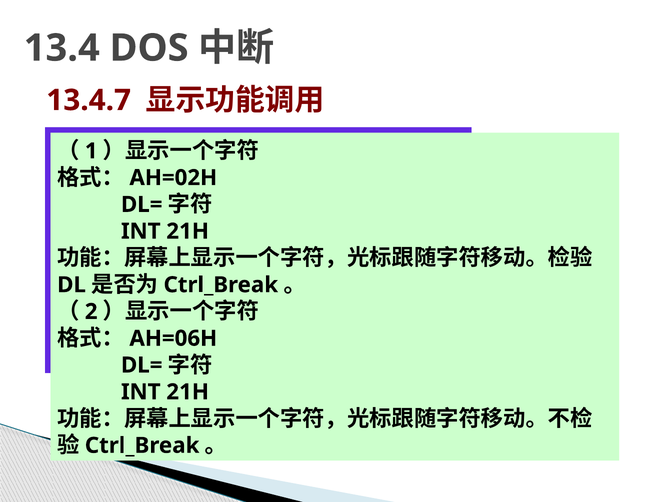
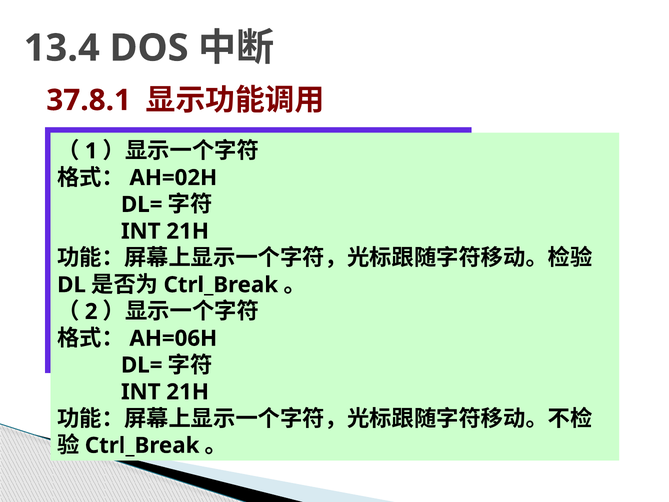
13.4.7: 13.4.7 -> 37.8.1
